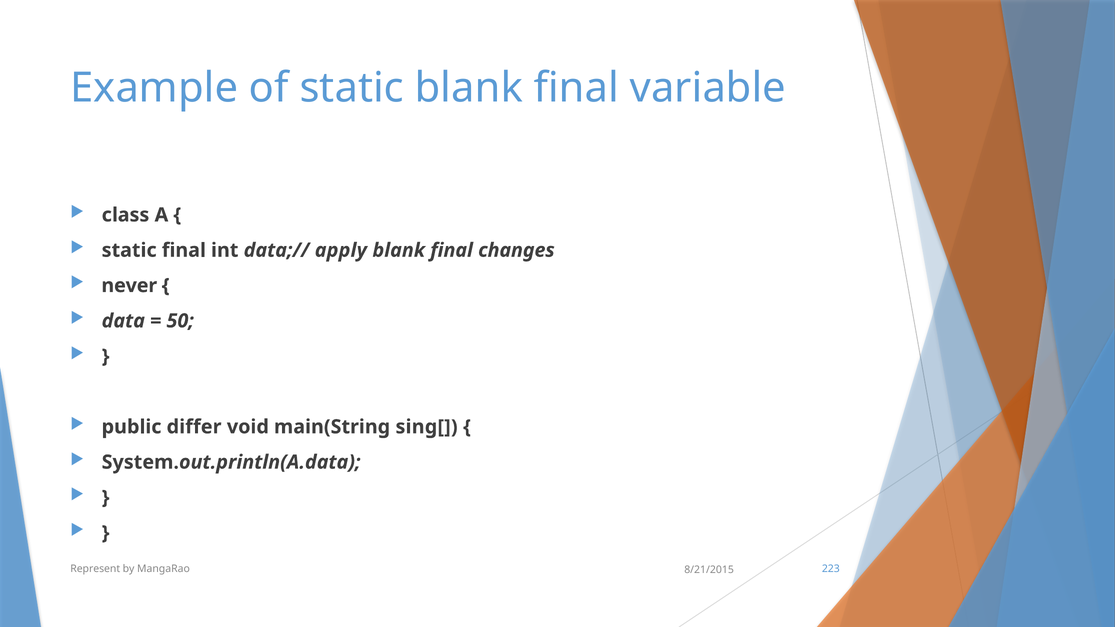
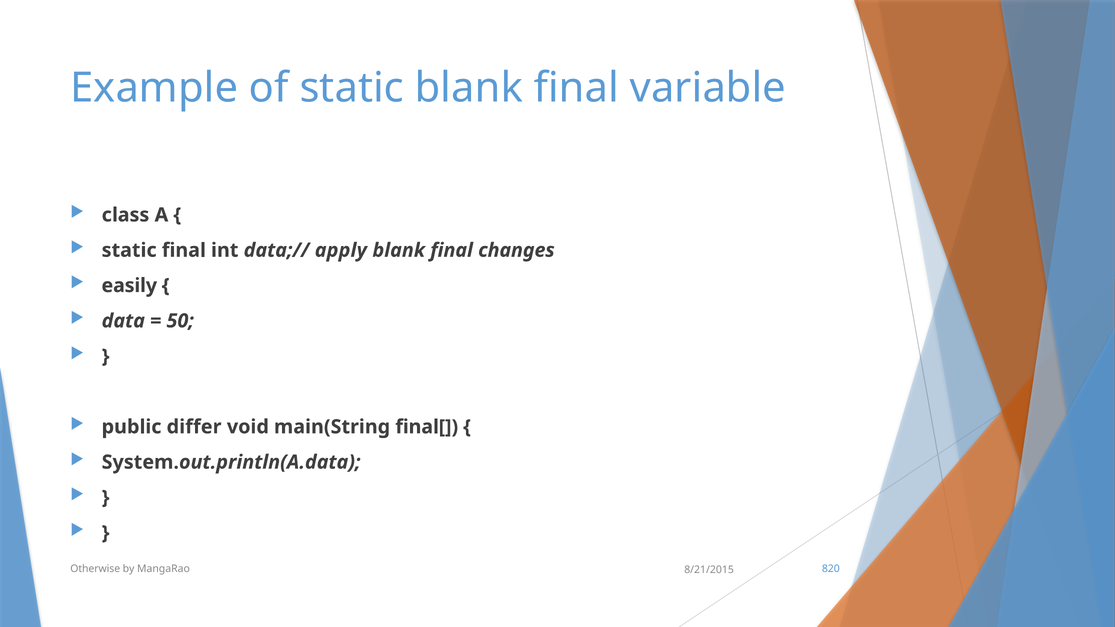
never: never -> easily
sing[: sing[ -> final[
Represent: Represent -> Otherwise
223: 223 -> 820
